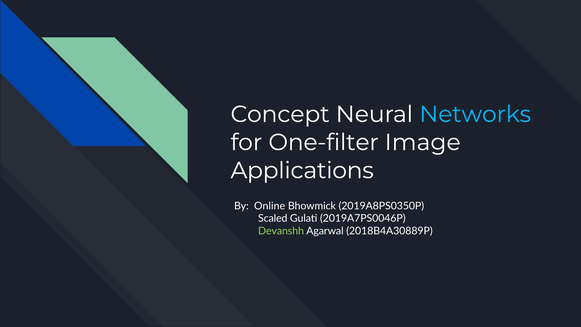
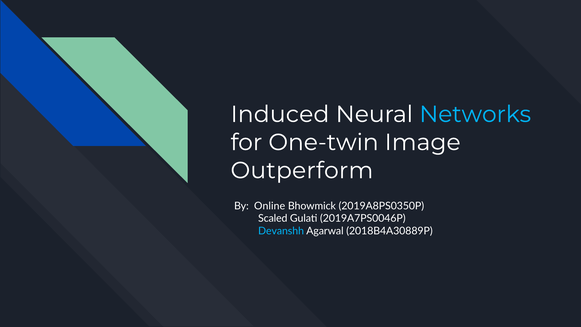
Concept: Concept -> Induced
One-filter: One-filter -> One-twin
Applications: Applications -> Outperform
Devanshh colour: light green -> light blue
